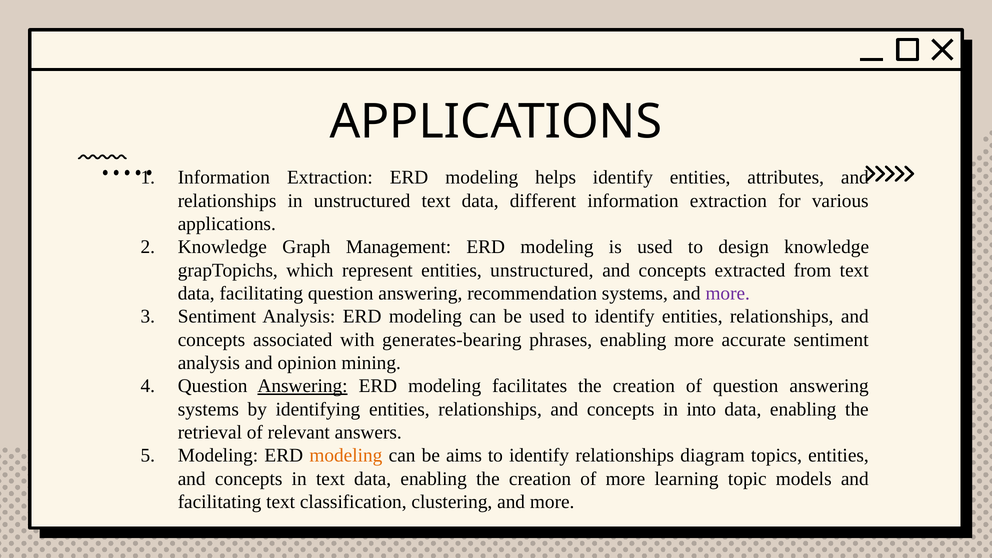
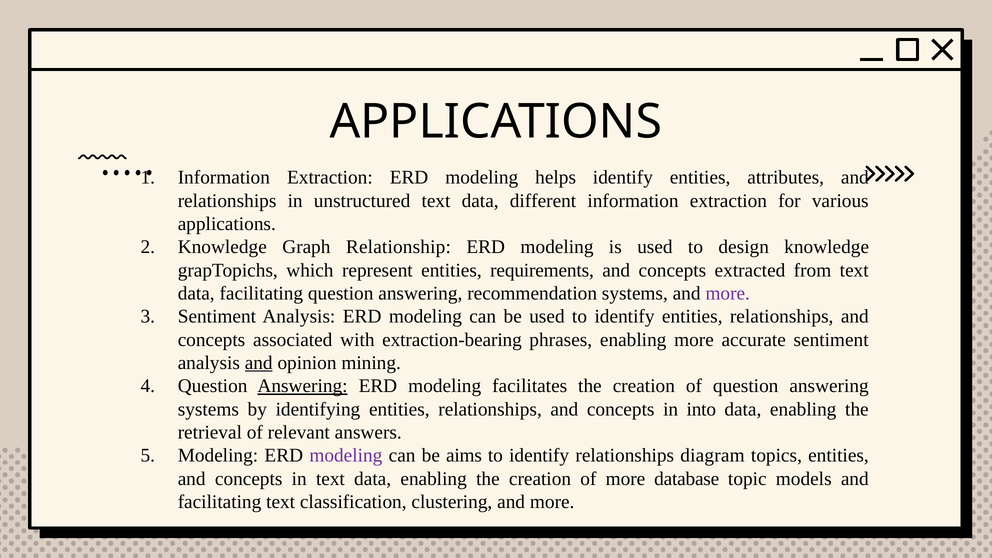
Management: Management -> Relationship
entities unstructured: unstructured -> requirements
generates-bearing: generates-bearing -> extraction-bearing
and at (259, 363) underline: none -> present
modeling at (346, 455) colour: orange -> purple
learning: learning -> database
